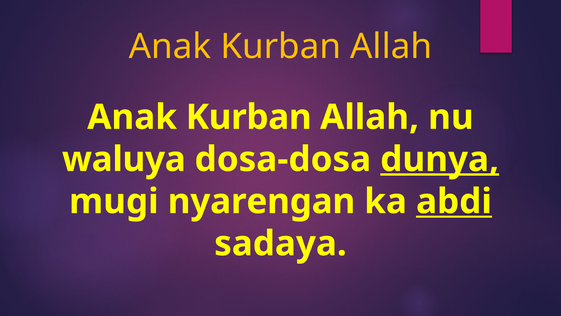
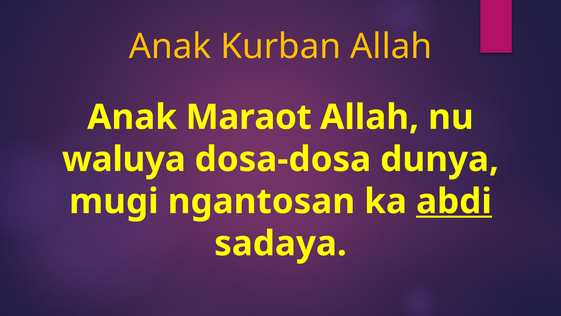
Kurban at (249, 117): Kurban -> Maraot
dunya underline: present -> none
nyarengan: nyarengan -> ngantosan
